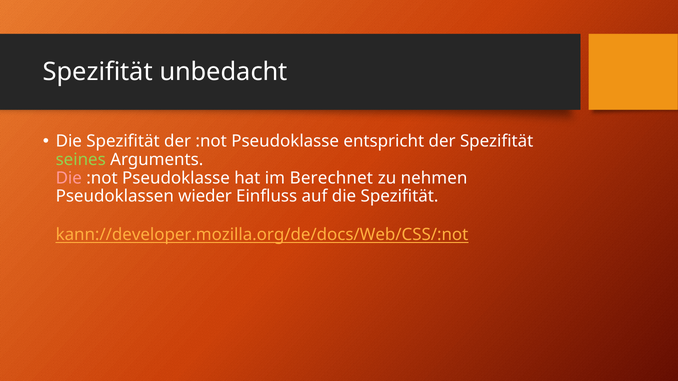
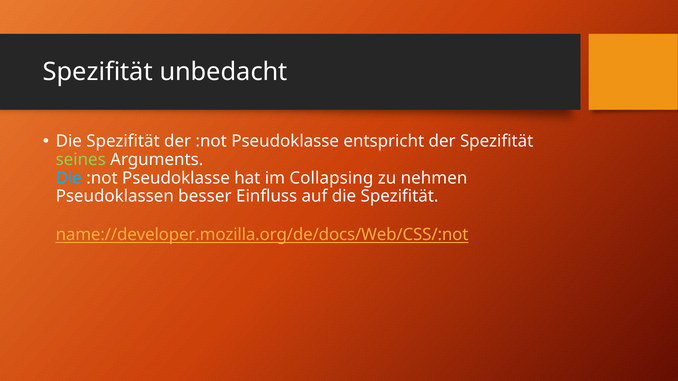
Die at (69, 178) colour: pink -> light blue
Berechnet: Berechnet -> Collapsing
wieder: wieder -> besser
kann://developer.mozilla.org/de/docs/Web/CSS/:not: kann://developer.mozilla.org/de/docs/Web/CSS/:not -> name://developer.mozilla.org/de/docs/Web/CSS/:not
